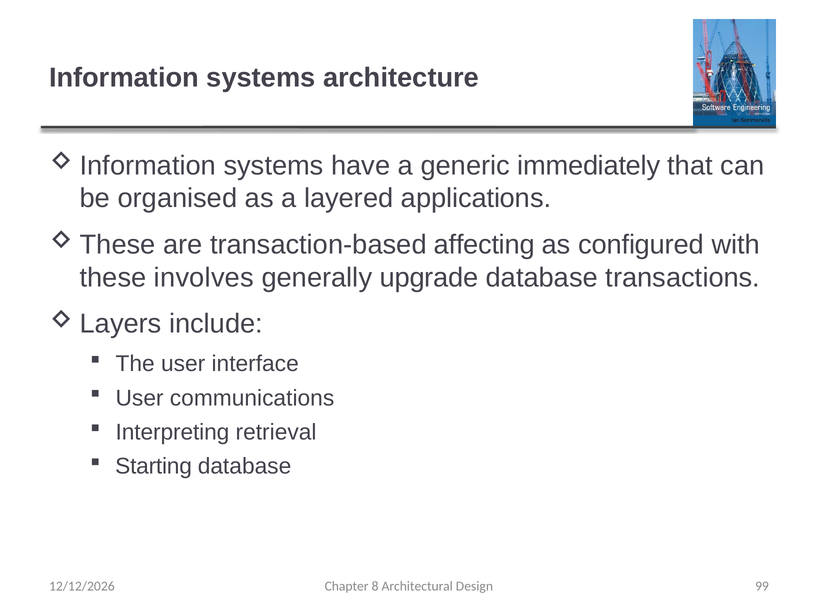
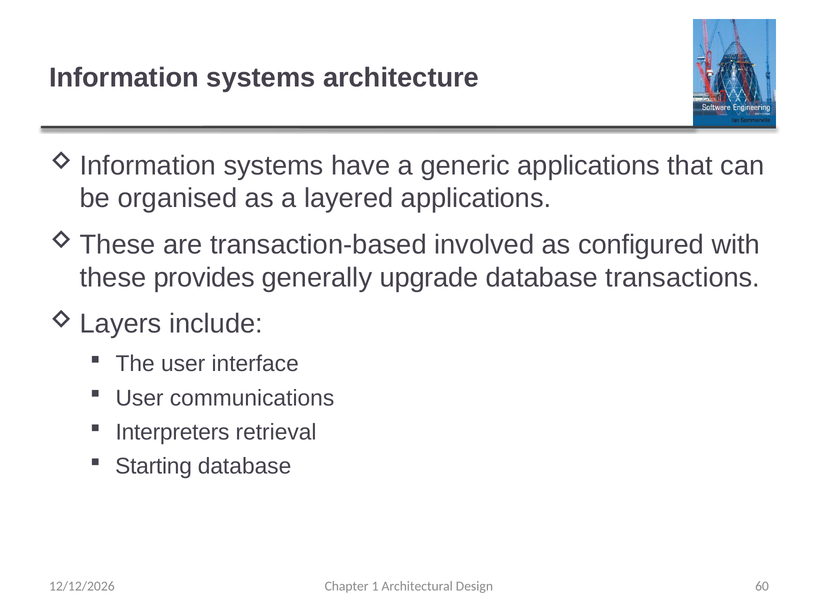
generic immediately: immediately -> applications
affecting: affecting -> involved
involves: involves -> provides
Interpreting: Interpreting -> Interpreters
8: 8 -> 1
99: 99 -> 60
